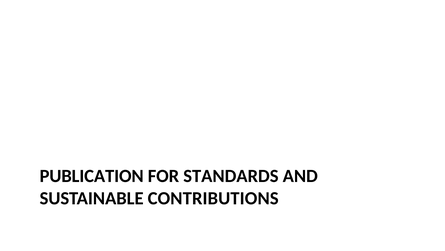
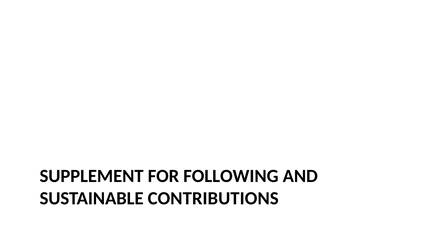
PUBLICATION: PUBLICATION -> SUPPLEMENT
STANDARDS: STANDARDS -> FOLLOWING
